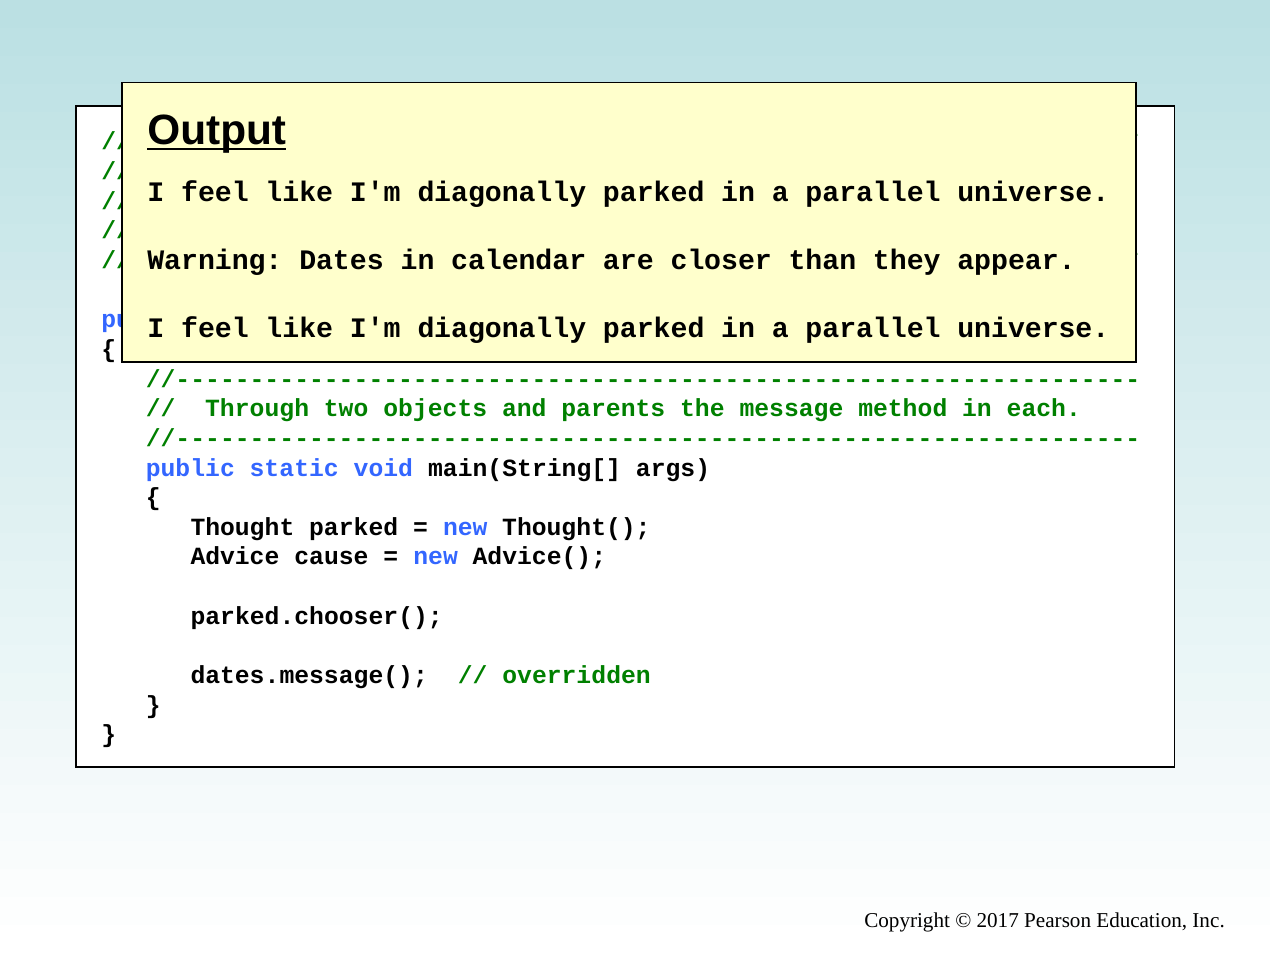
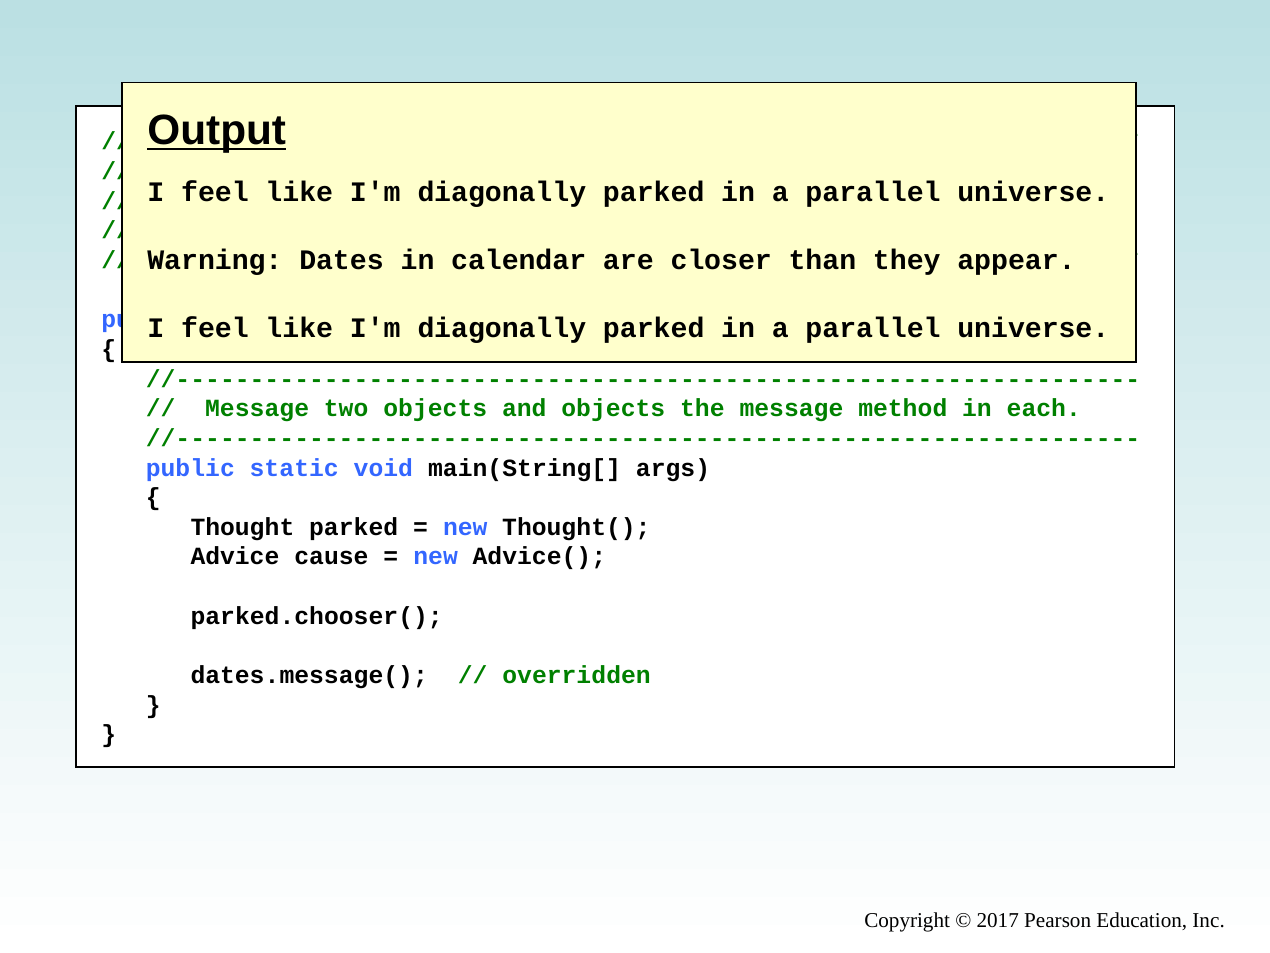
Through at (257, 408): Through -> Message
and parents: parents -> objects
